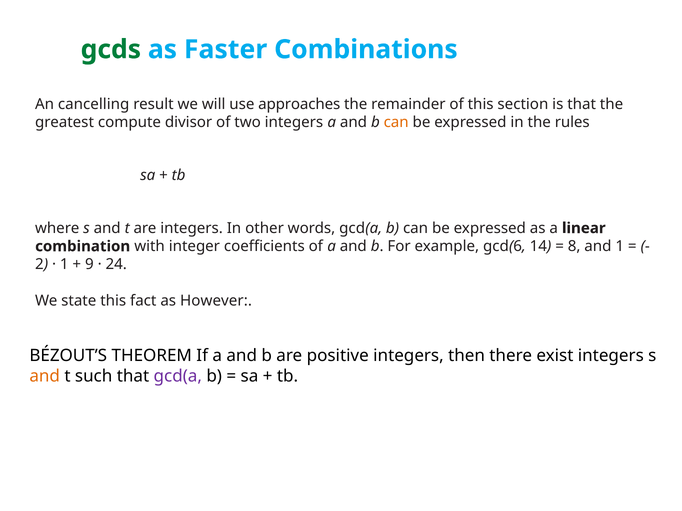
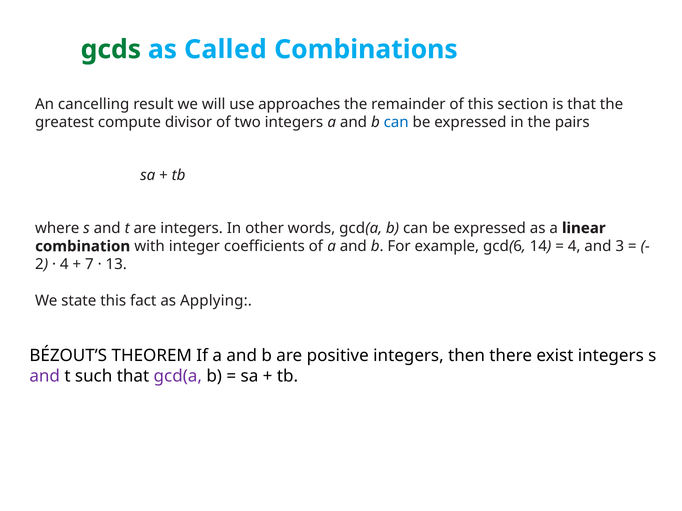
Faster: Faster -> Called
can at (396, 123) colour: orange -> blue
rules: rules -> pairs
8 at (574, 247): 8 -> 4
and 1: 1 -> 3
1 at (64, 265): 1 -> 4
9: 9 -> 7
24: 24 -> 13
However: However -> Applying
and at (45, 376) colour: orange -> purple
